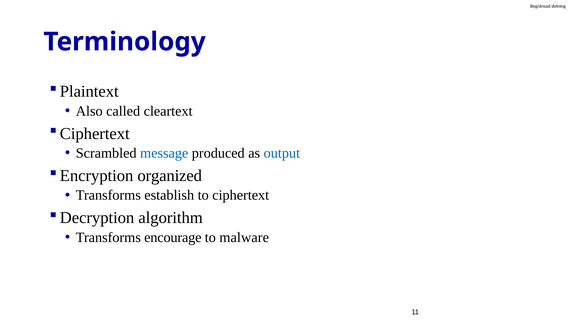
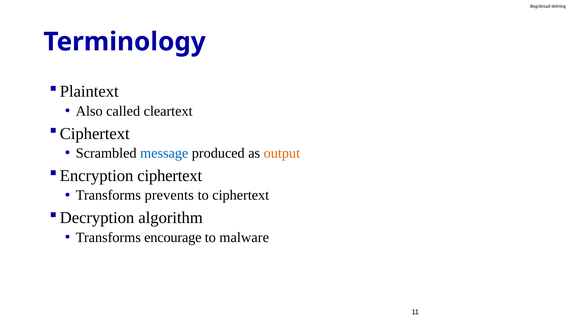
output colour: blue -> orange
organized at (170, 176): organized -> ciphertext
establish: establish -> prevents
